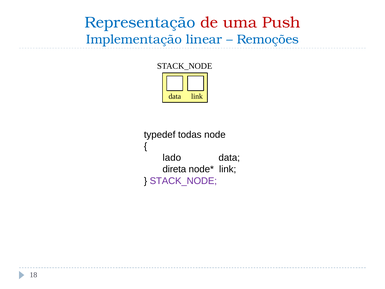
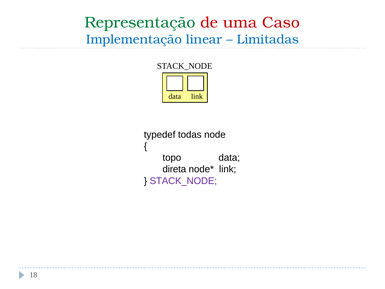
Representação colour: blue -> green
Push: Push -> Caso
Remoções: Remoções -> Limitadas
lado: lado -> topo
